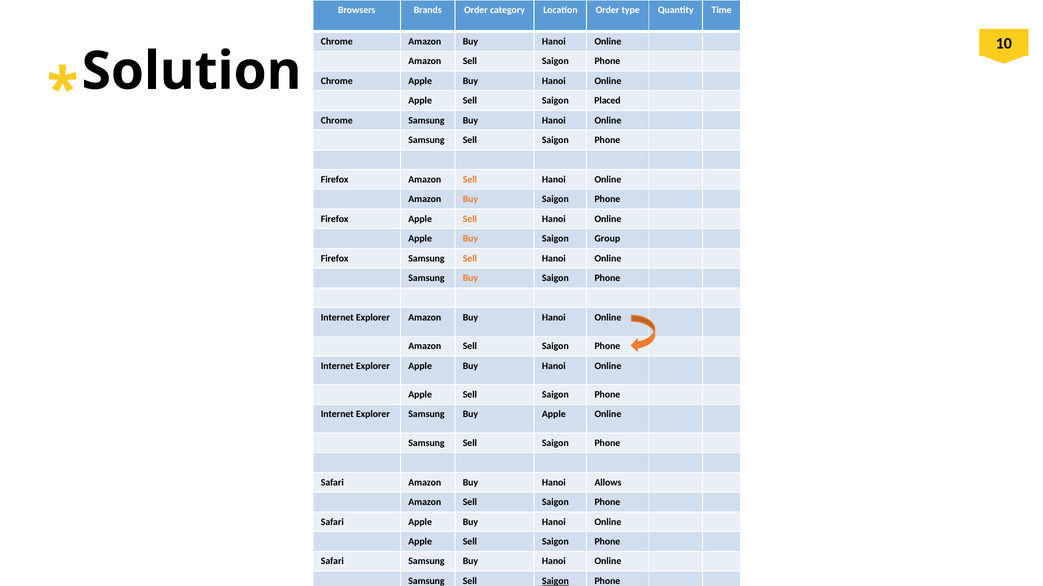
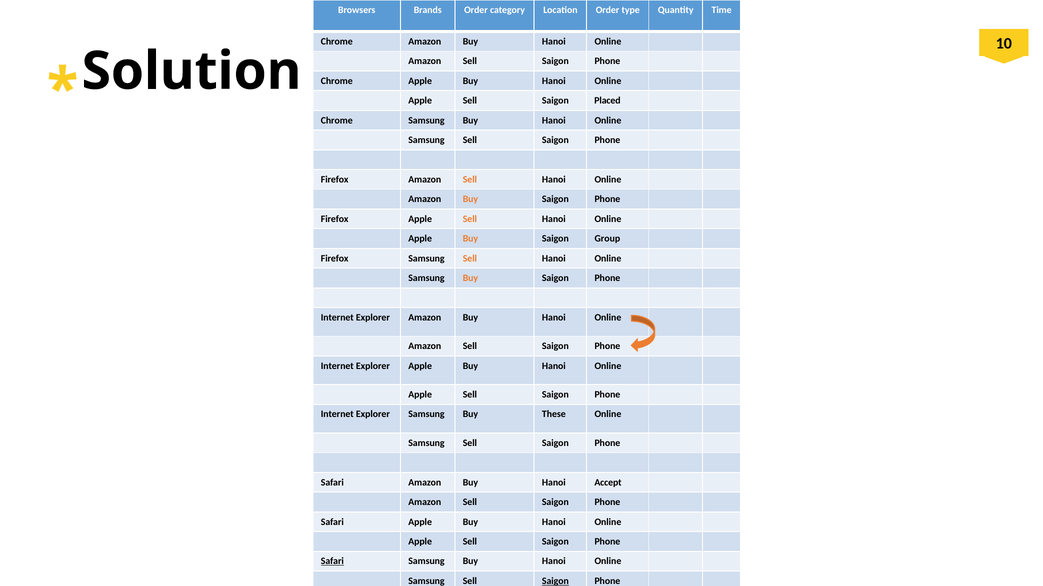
Buy Apple: Apple -> These
Allows: Allows -> Accept
Safari at (332, 562) underline: none -> present
